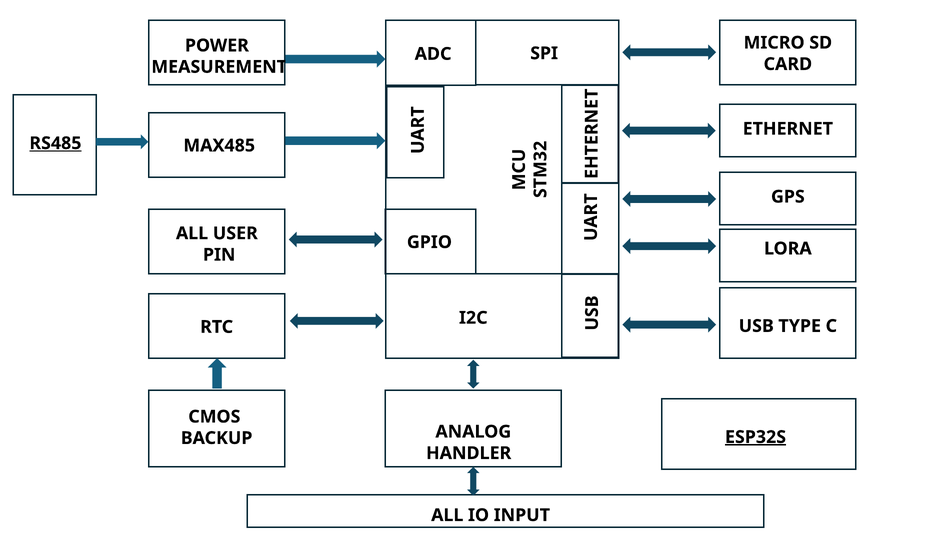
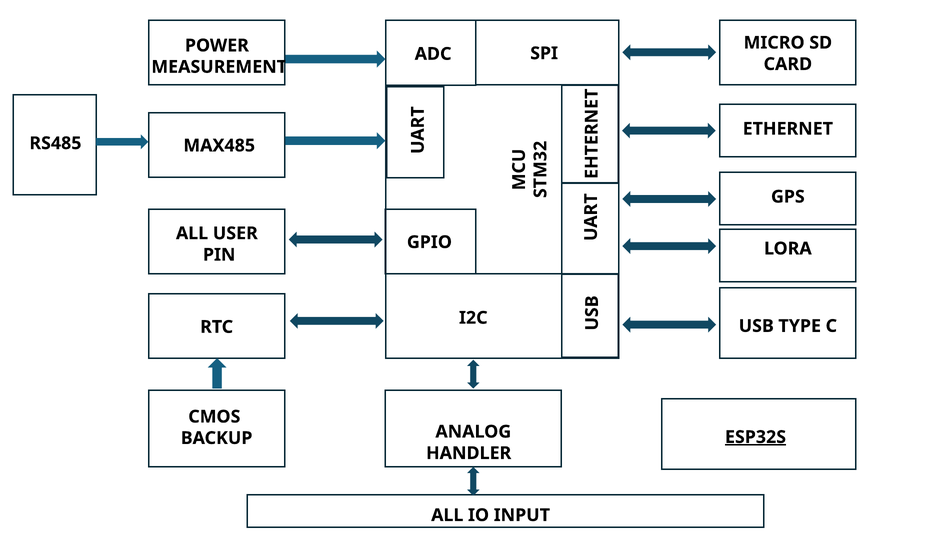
RS485 underline: present -> none
